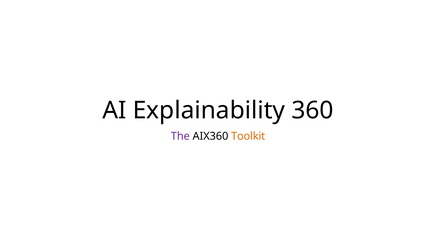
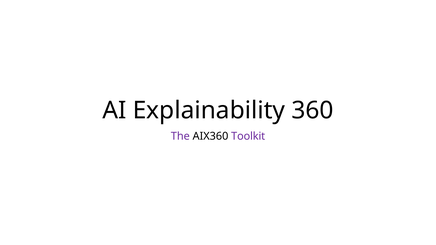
Toolkit colour: orange -> purple
